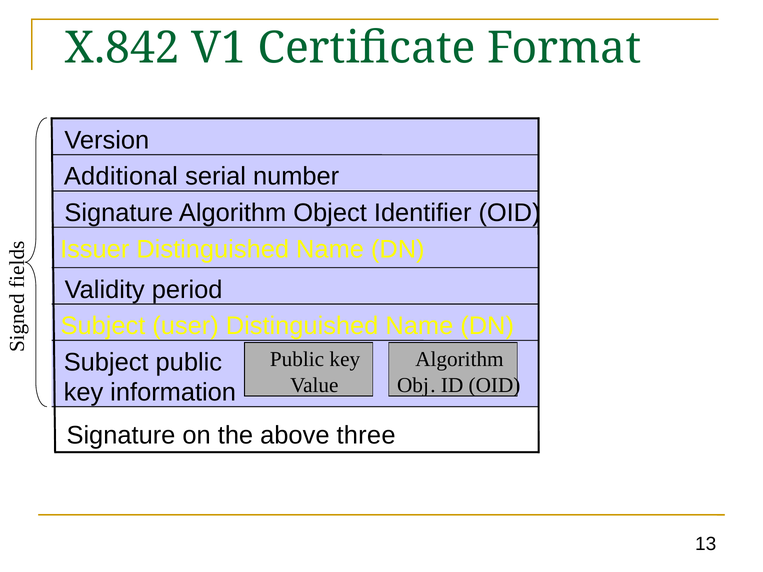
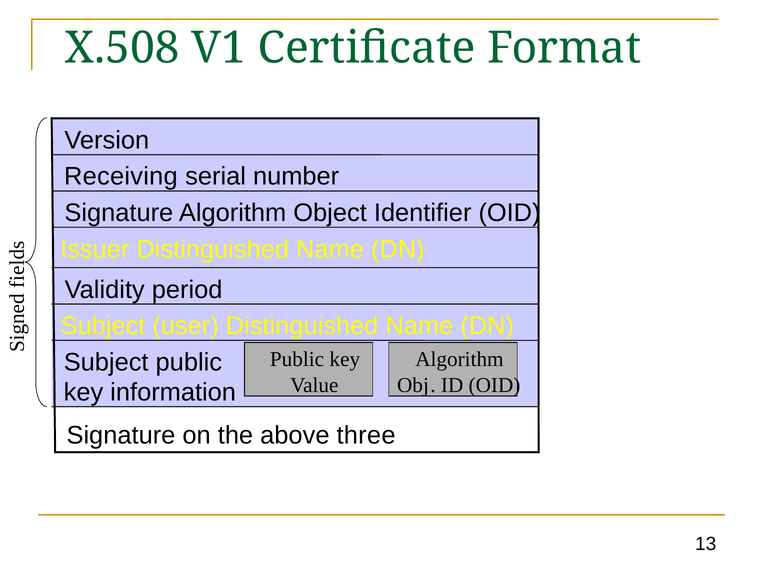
X.842: X.842 -> X.508
Additional: Additional -> Receiving
